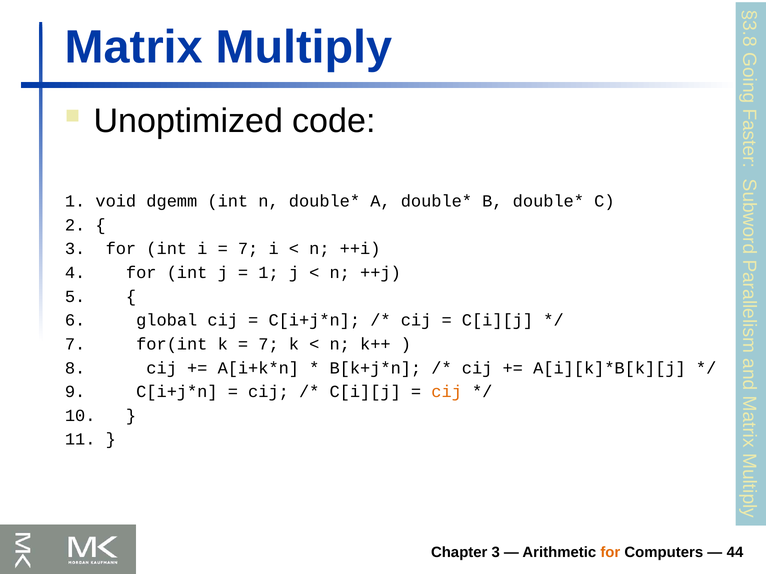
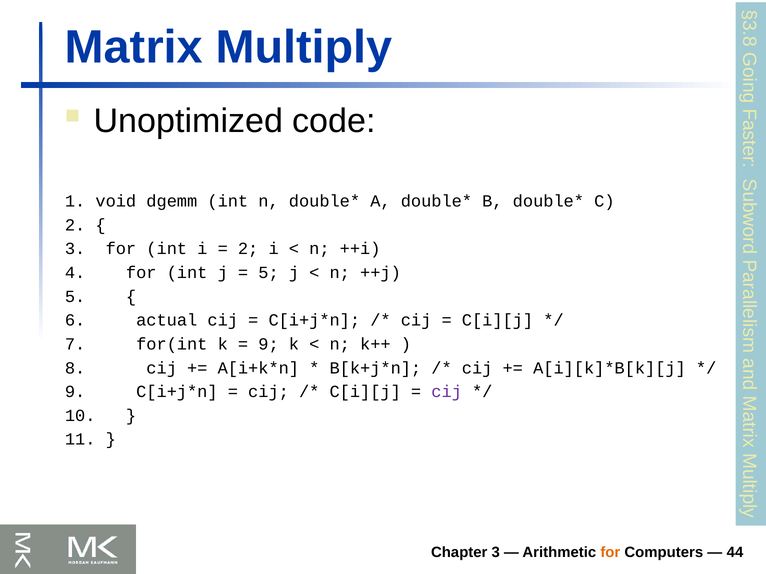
7 at (248, 249): 7 -> 2
1 at (269, 273): 1 -> 5
global: global -> actual
7 at (269, 344): 7 -> 9
cij at (447, 392) colour: orange -> purple
